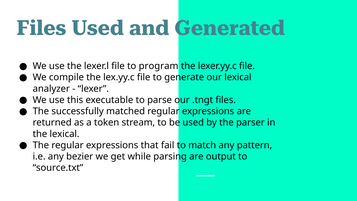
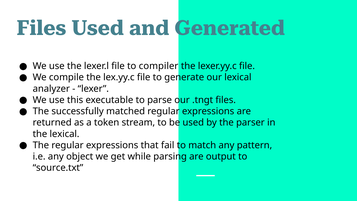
program: program -> compiler
bezier: bezier -> object
